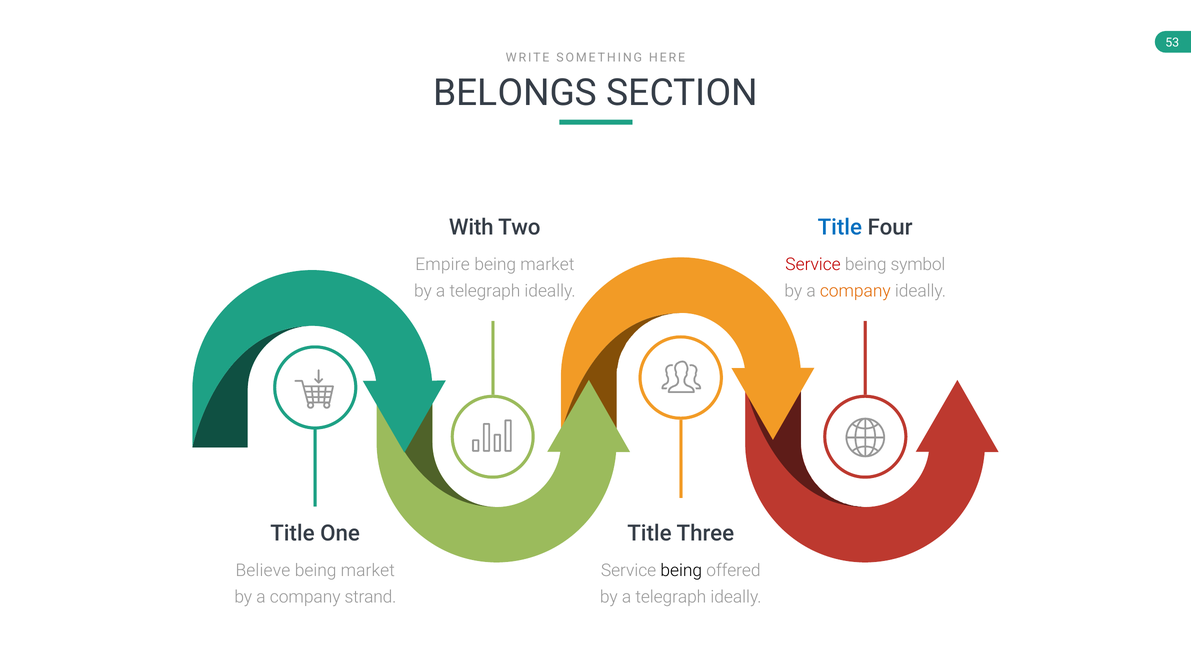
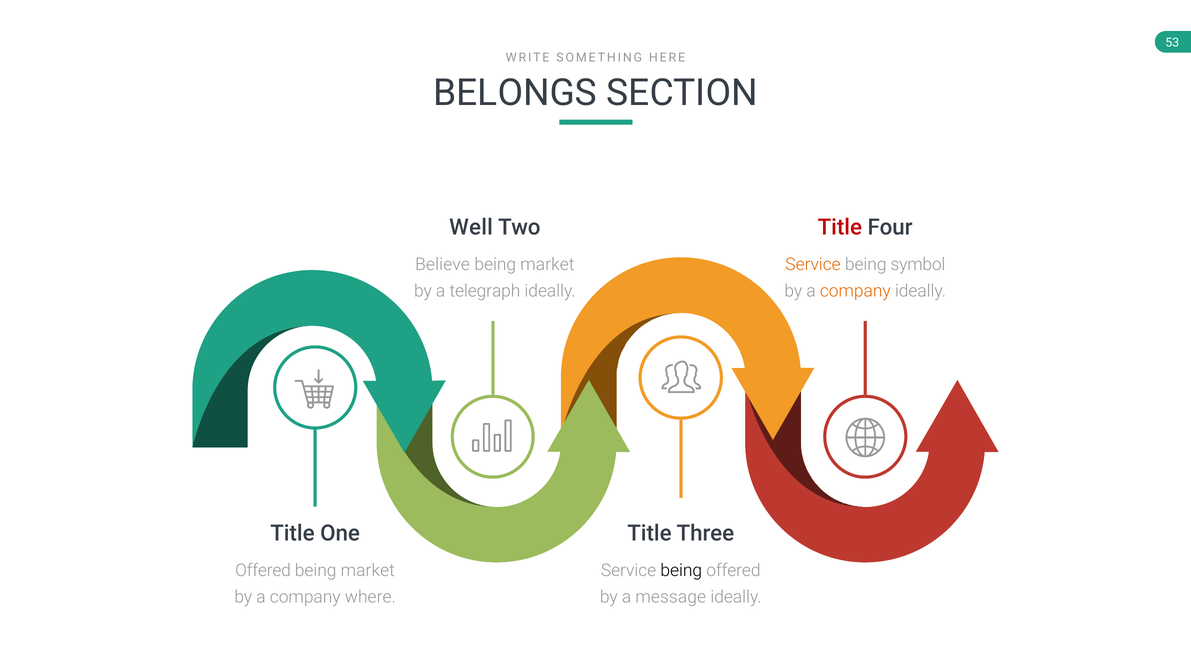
With: With -> Well
Title at (840, 227) colour: blue -> red
Empire: Empire -> Believe
Service at (813, 264) colour: red -> orange
Believe at (263, 571): Believe -> Offered
strand: strand -> where
telegraph at (671, 597): telegraph -> message
